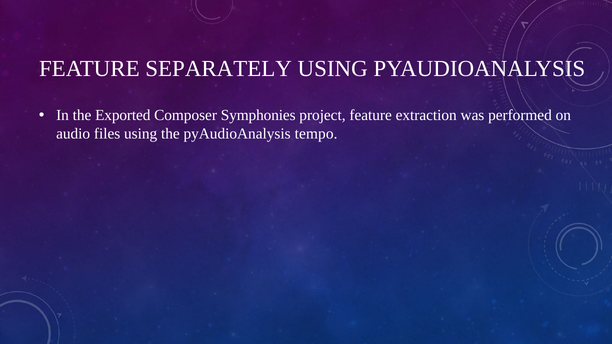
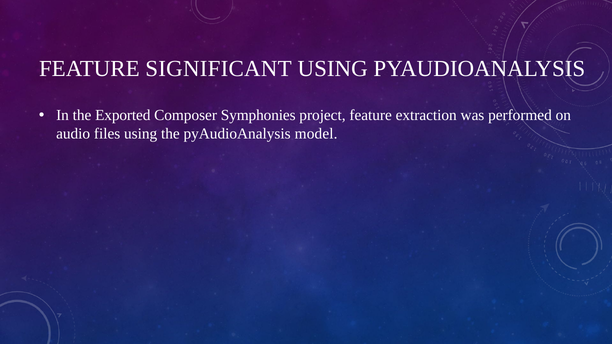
SEPARATELY: SEPARATELY -> SIGNIFICANT
tempo: tempo -> model
